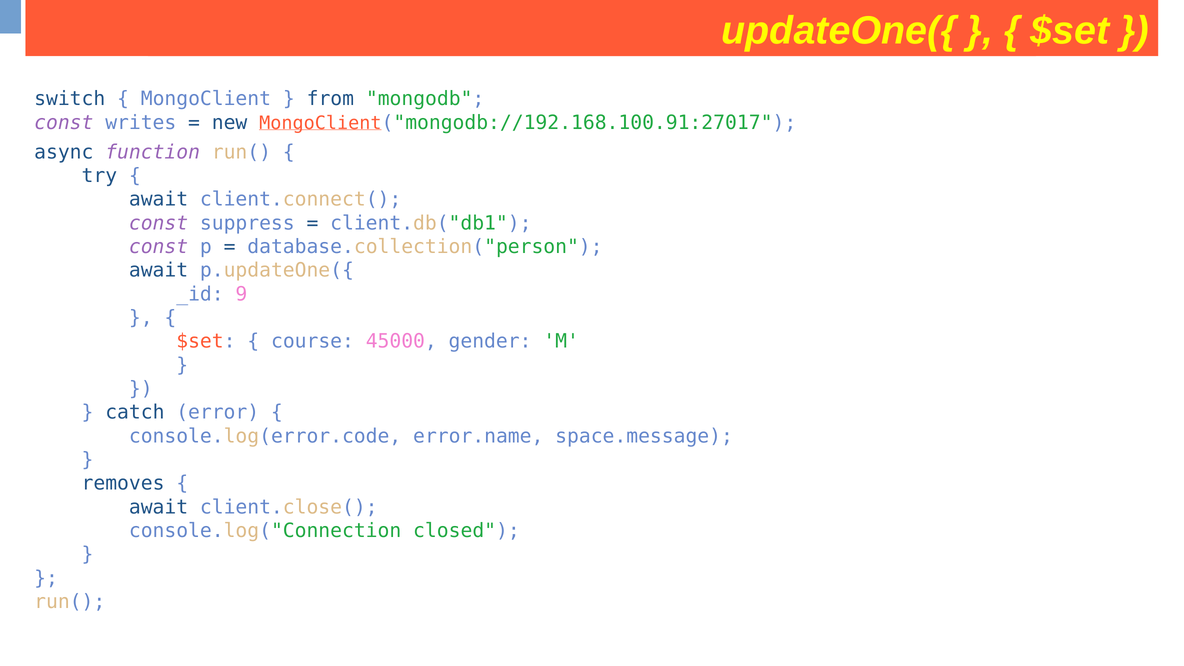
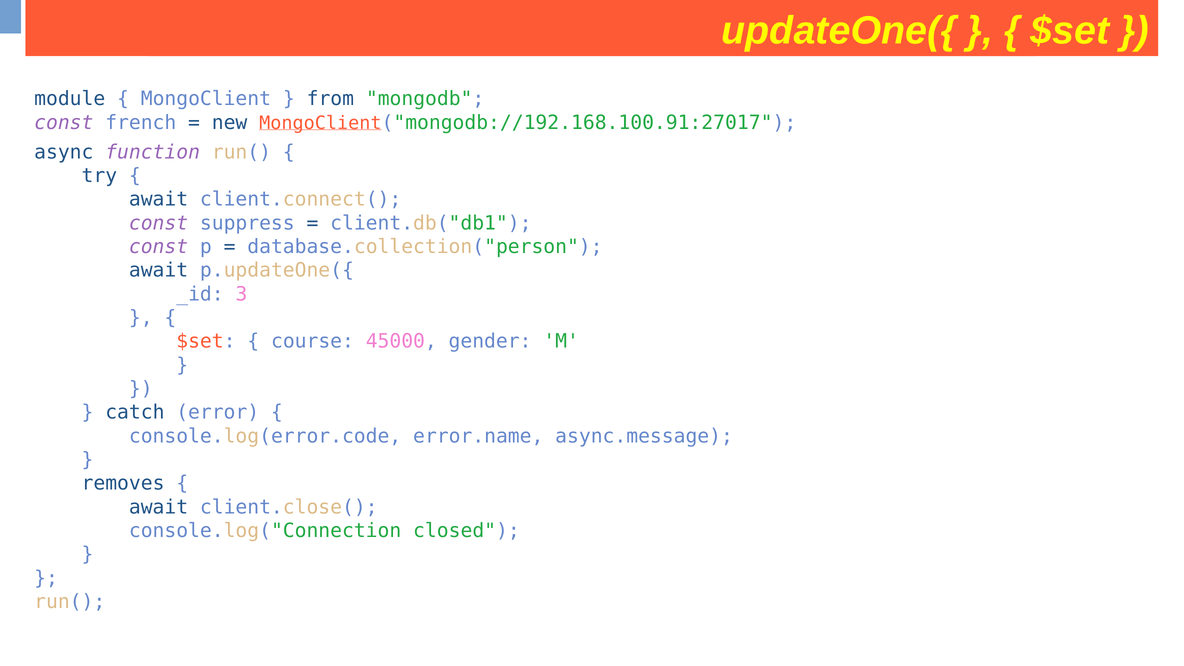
switch: switch -> module
writes: writes -> french
9: 9 -> 3
space.message: space.message -> async.message
